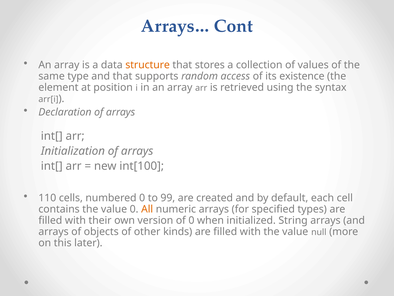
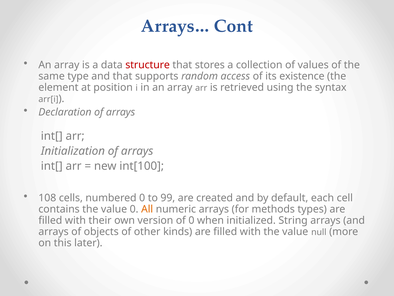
structure colour: orange -> red
110: 110 -> 108
specified: specified -> methods
